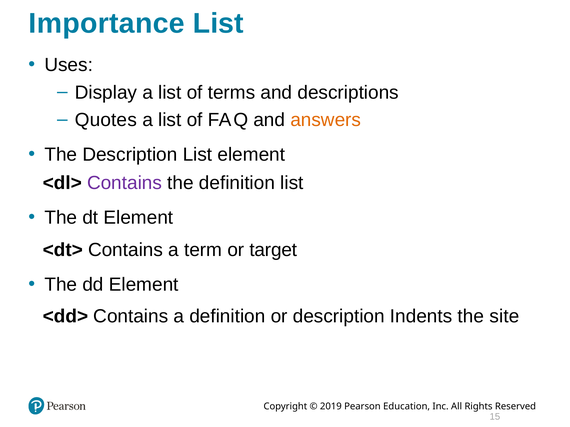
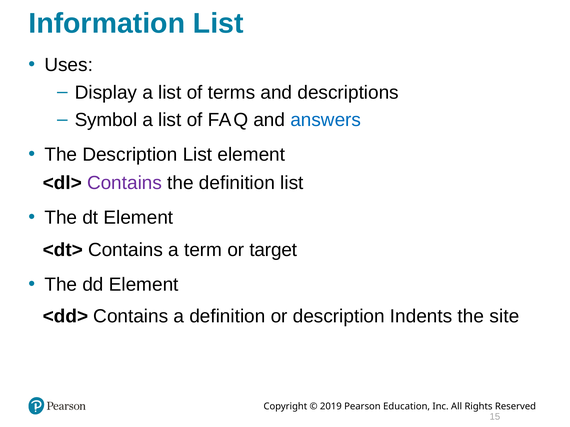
Importance: Importance -> Information
Quotes: Quotes -> Symbol
answers colour: orange -> blue
